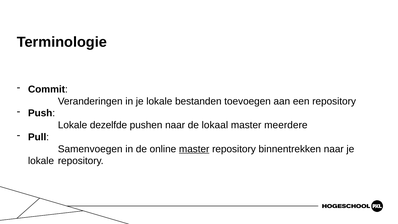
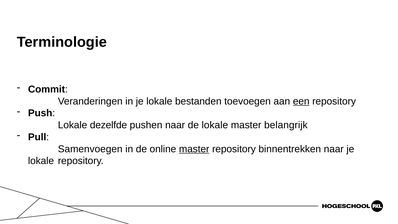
een underline: none -> present
de lokaal: lokaal -> lokale
meerdere: meerdere -> belangrijk
